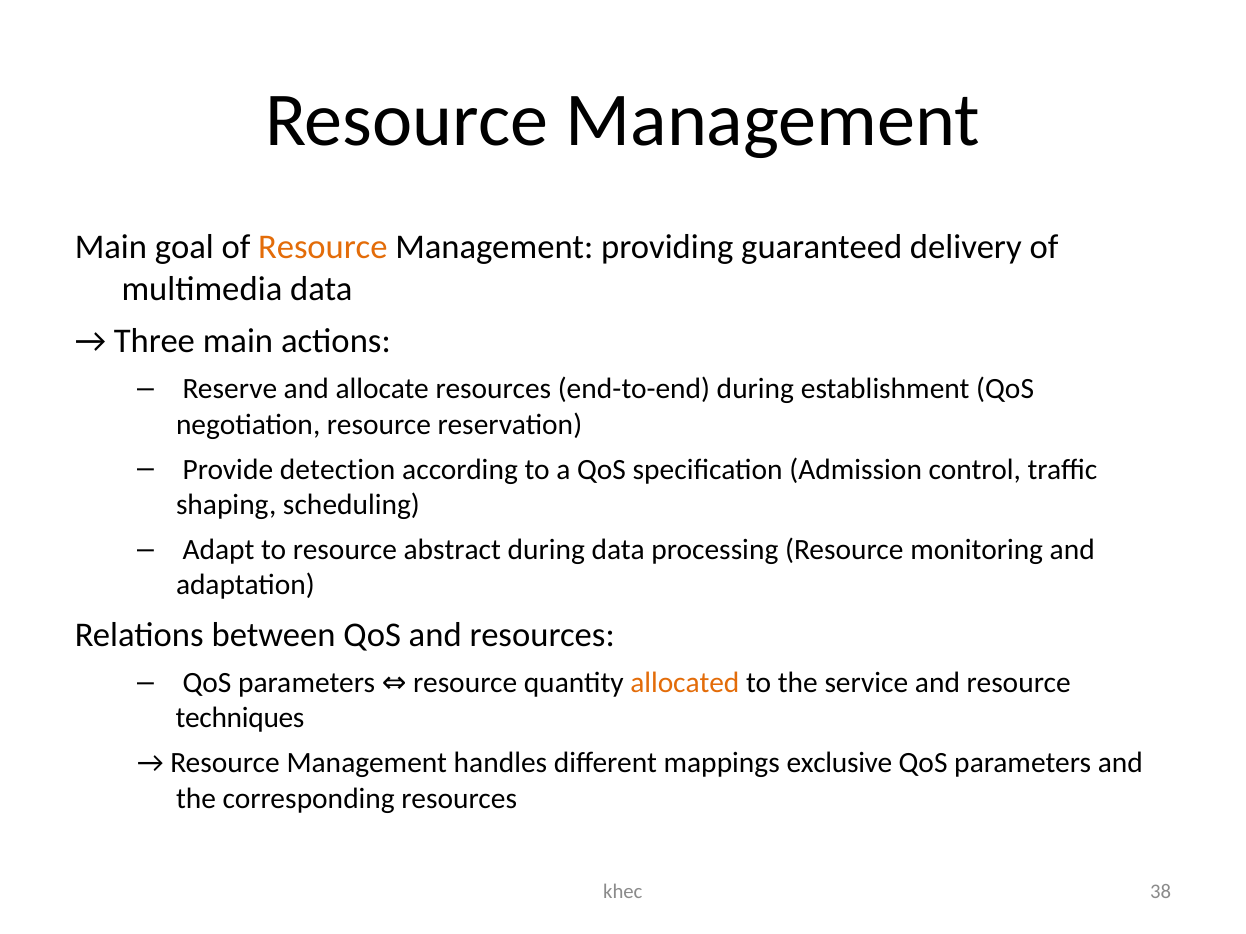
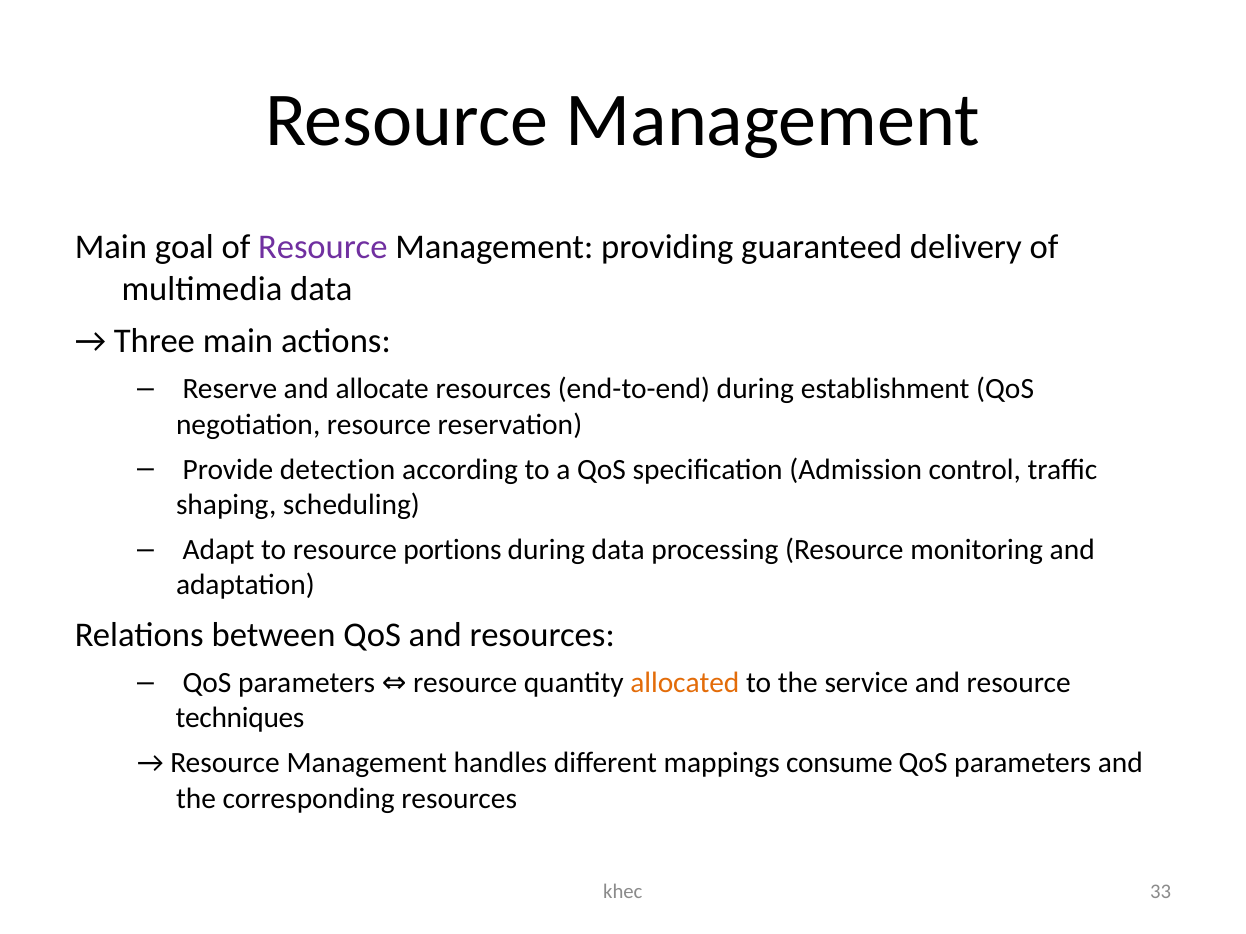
Resource at (323, 247) colour: orange -> purple
abstract: abstract -> portions
exclusive: exclusive -> consume
38: 38 -> 33
